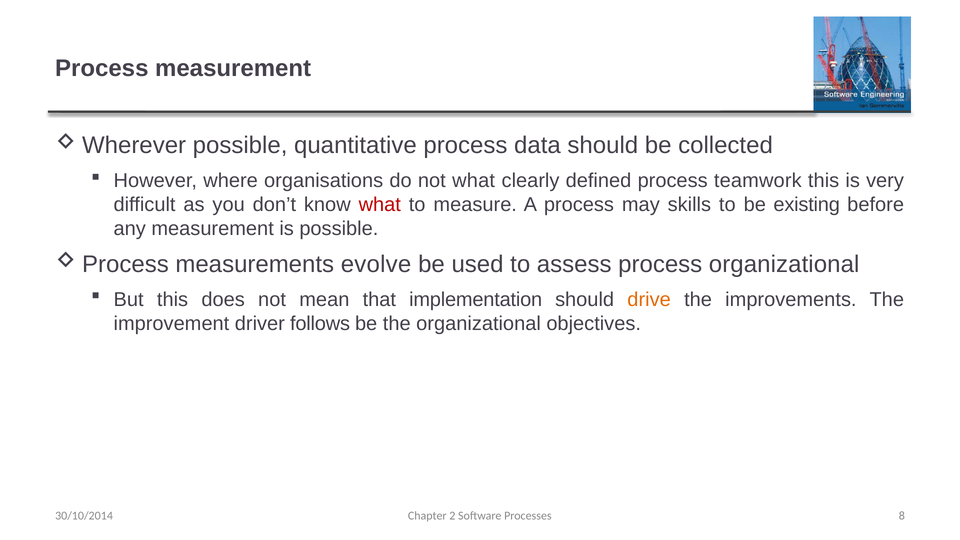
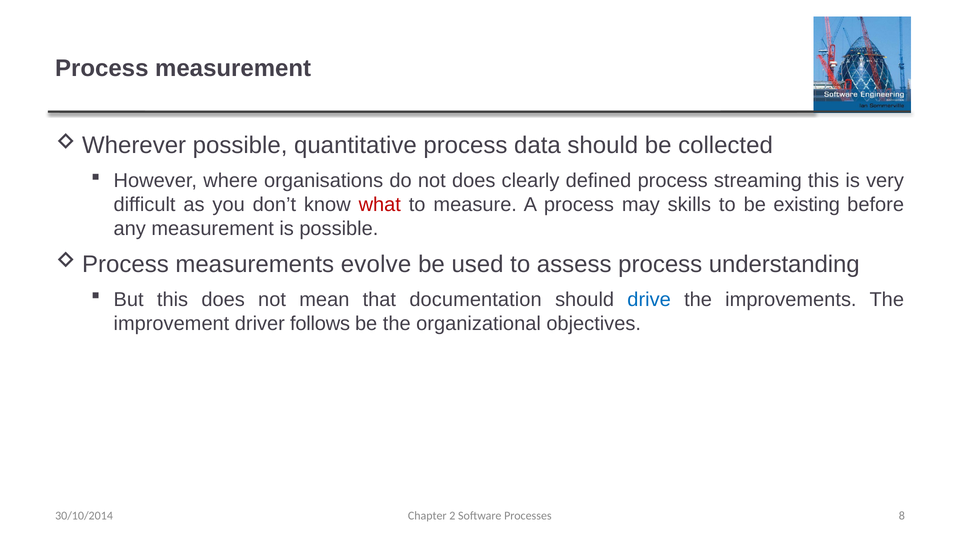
not what: what -> does
teamwork: teamwork -> streaming
process organizational: organizational -> understanding
implementation: implementation -> documentation
drive colour: orange -> blue
